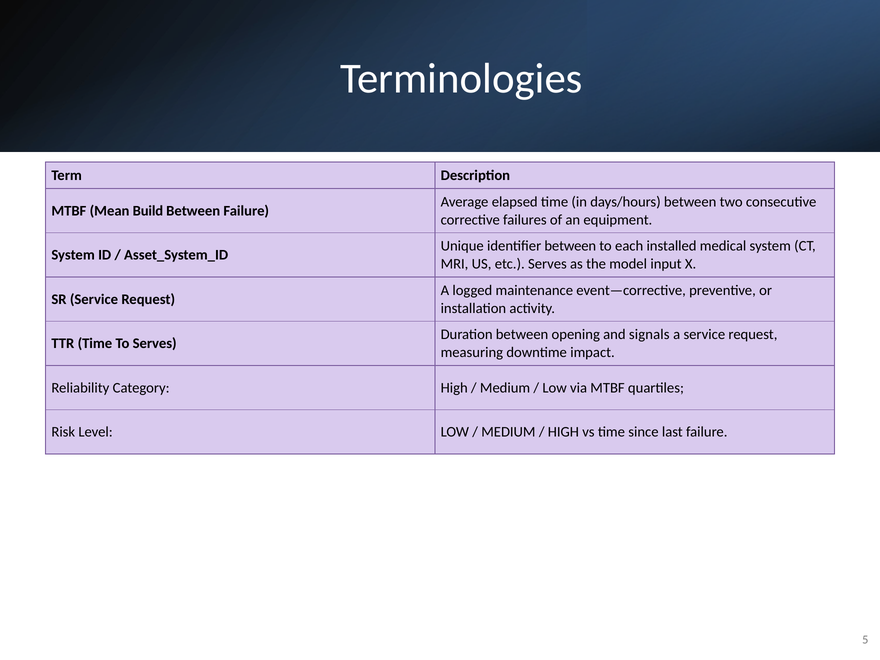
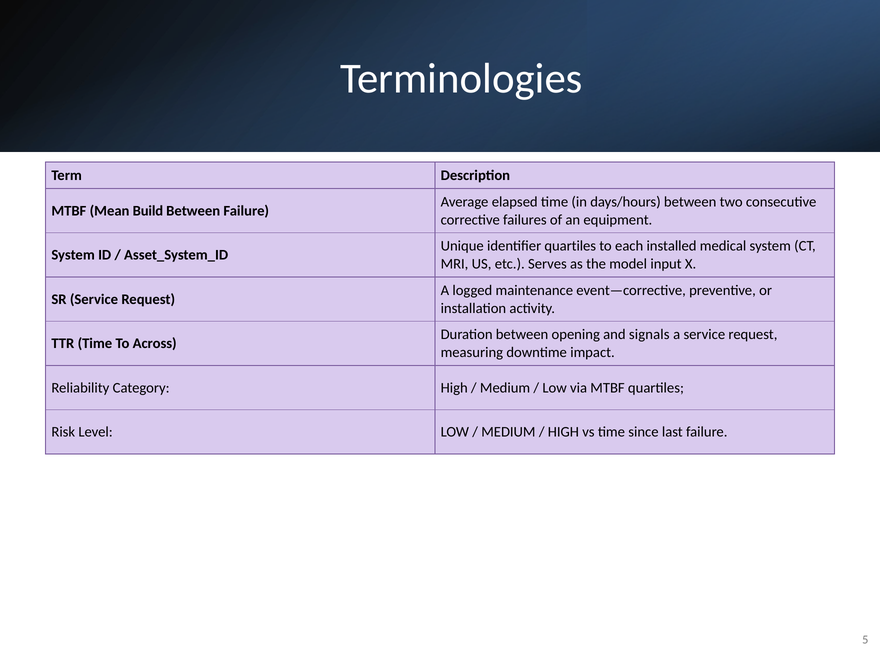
identifier between: between -> quartiles
To Serves: Serves -> Across
